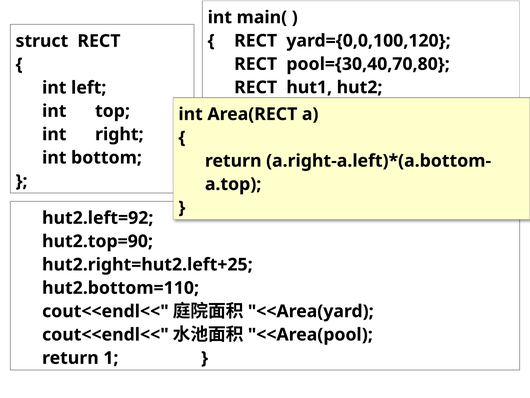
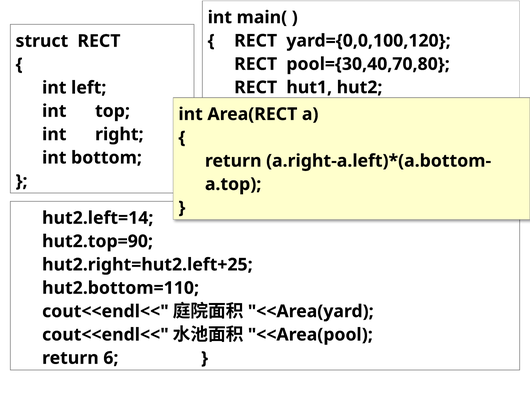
hut2.left=92: hut2.left=92 -> hut2.left=14
1: 1 -> 6
